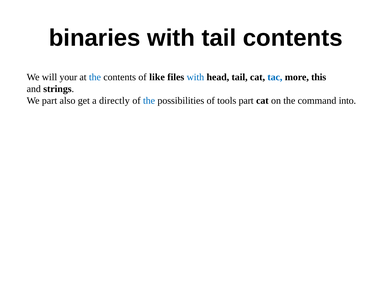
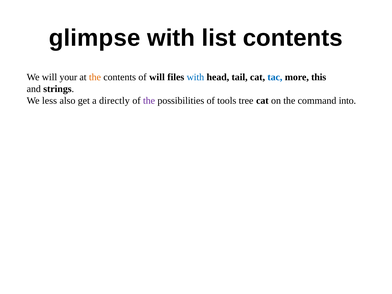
binaries: binaries -> glimpse
with tail: tail -> list
the at (95, 77) colour: blue -> orange
of like: like -> will
We part: part -> less
the at (149, 101) colour: blue -> purple
tools part: part -> tree
